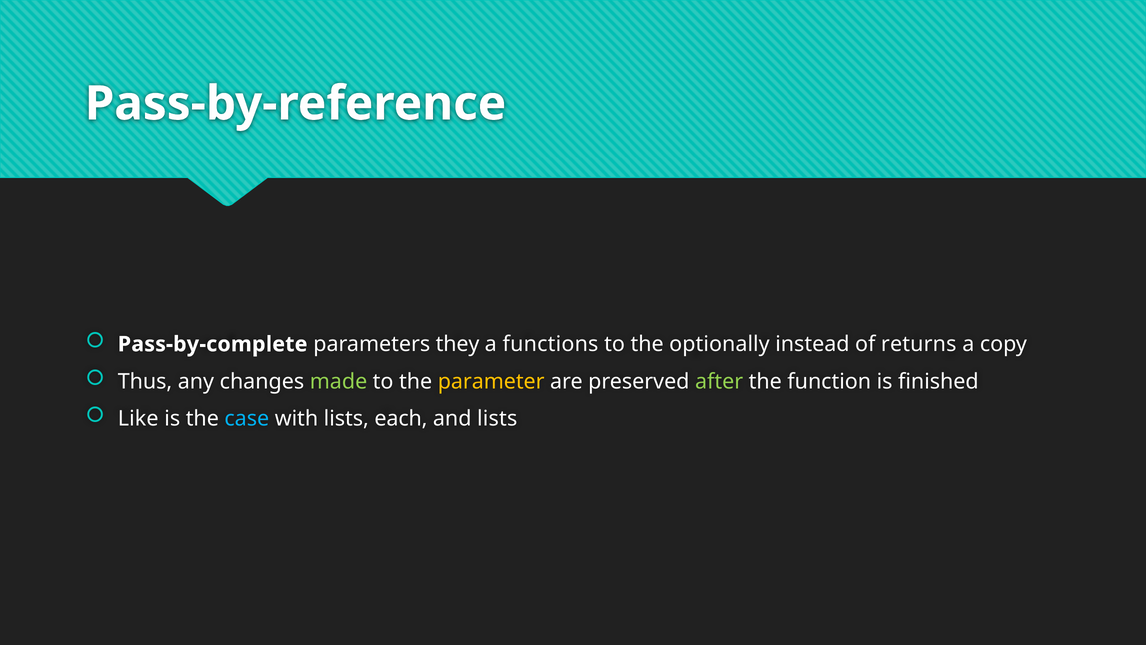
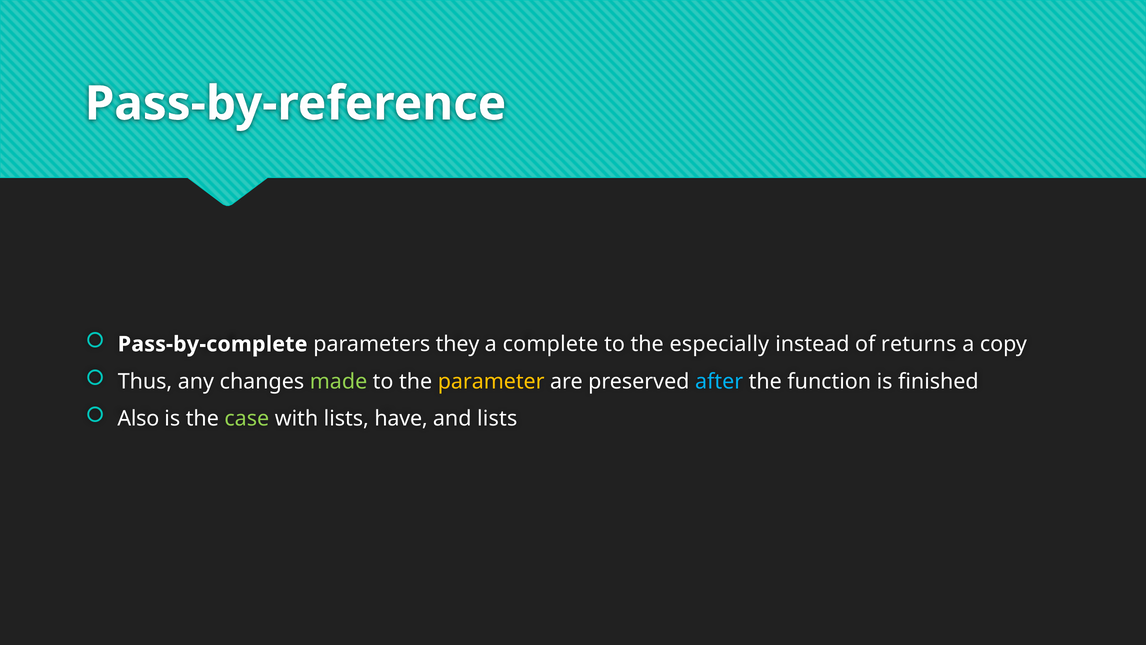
functions: functions -> complete
optionally: optionally -> especially
after colour: light green -> light blue
Like: Like -> Also
case colour: light blue -> light green
each: each -> have
